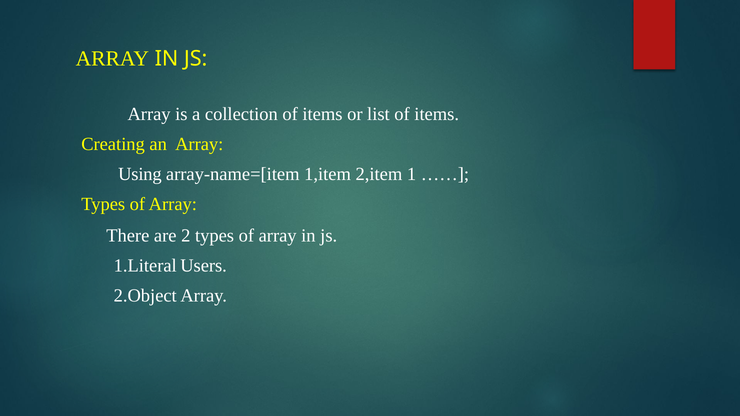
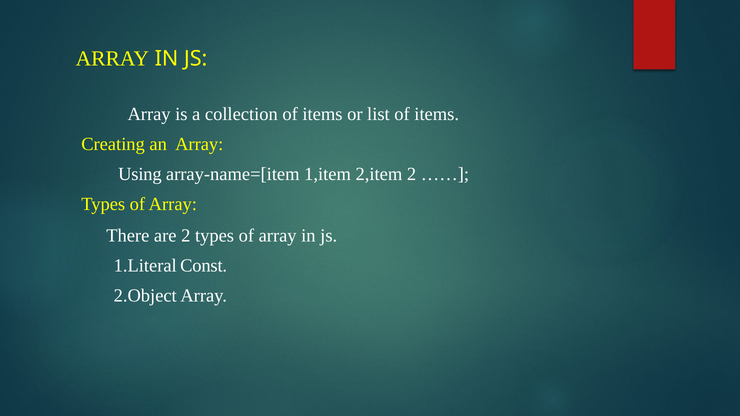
2,item 1: 1 -> 2
Users: Users -> Const
